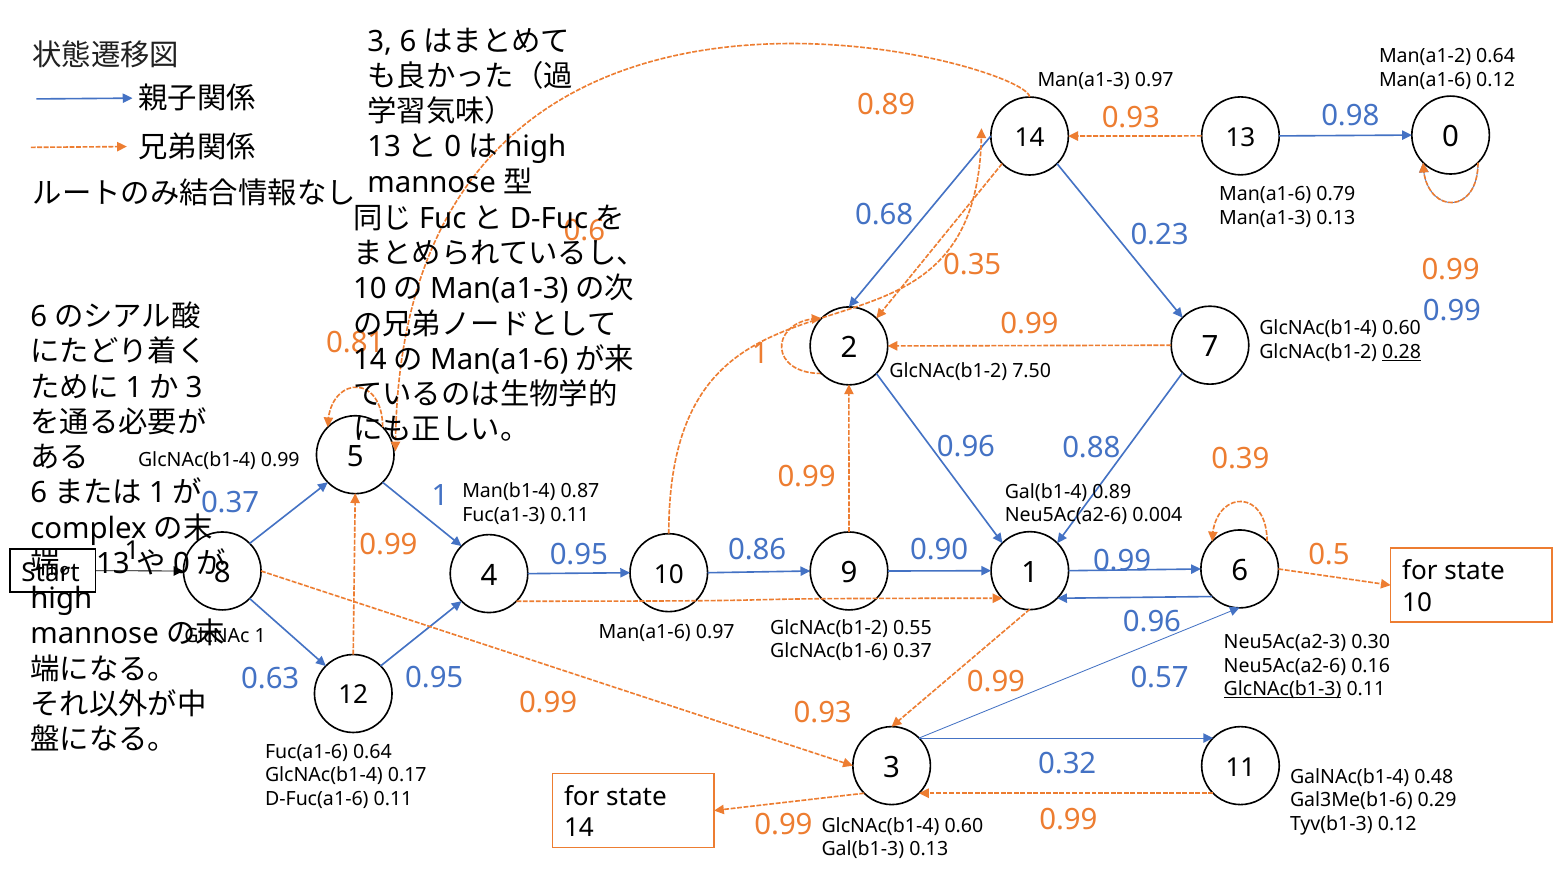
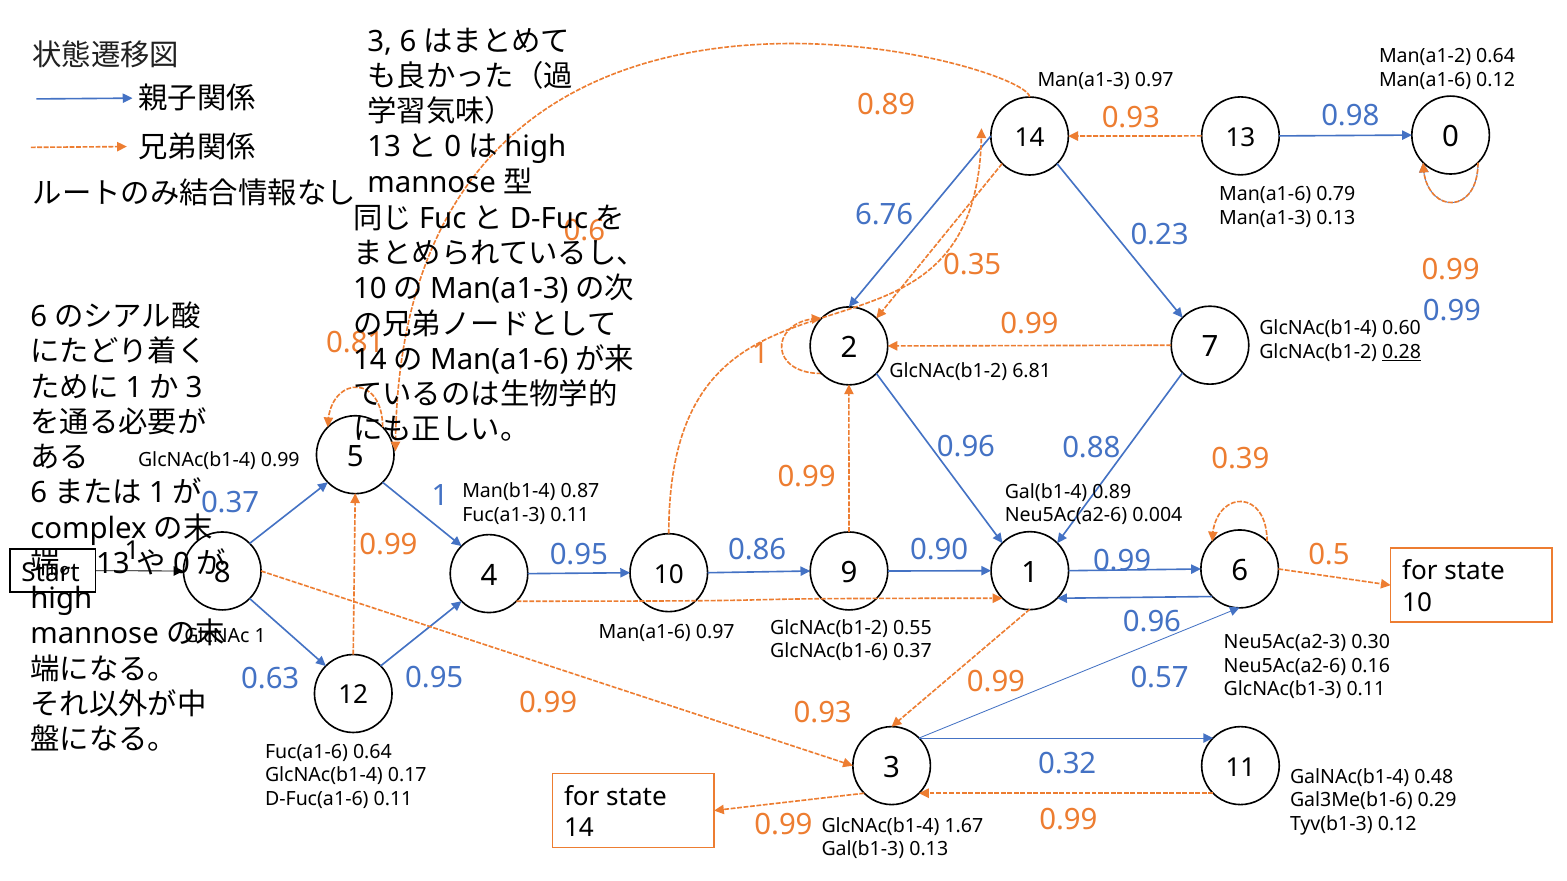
0.68: 0.68 -> 6.76
7.50: 7.50 -> 6.81
GlcNAc(b1-3 underline: present -> none
0.60 at (964, 826): 0.60 -> 1.67
